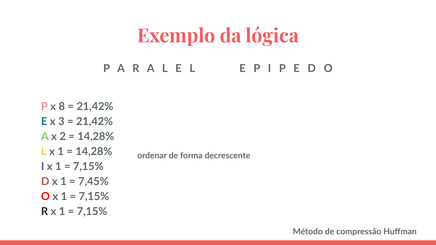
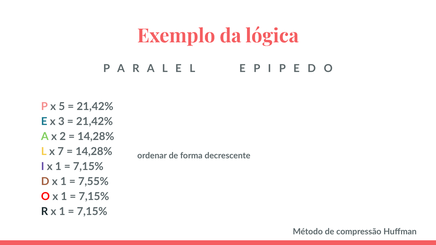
8: 8 -> 5
L x 1: 1 -> 7
7,45%: 7,45% -> 7,55%
